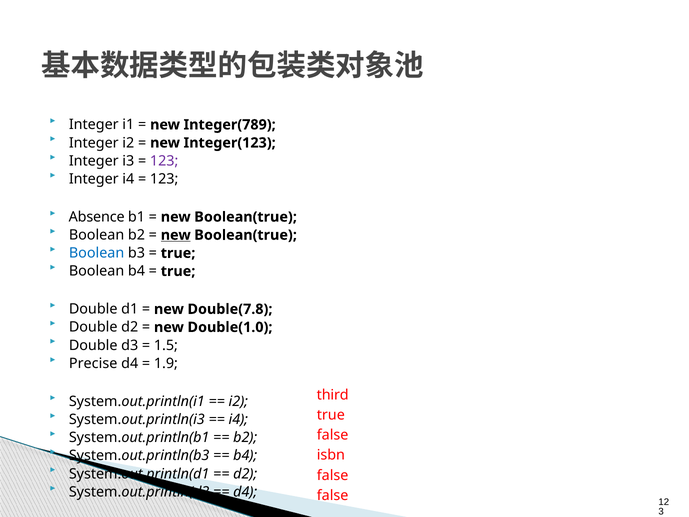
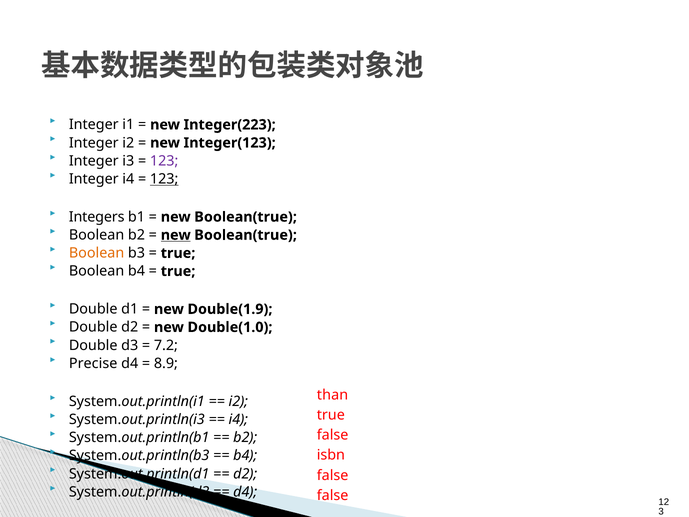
Integer(789: Integer(789 -> Integer(223
123 at (164, 179) underline: none -> present
Absence: Absence -> Integers
Boolean at (97, 253) colour: blue -> orange
Double(7.8: Double(7.8 -> Double(1.9
1.5: 1.5 -> 7.2
1.9: 1.9 -> 8.9
third: third -> than
